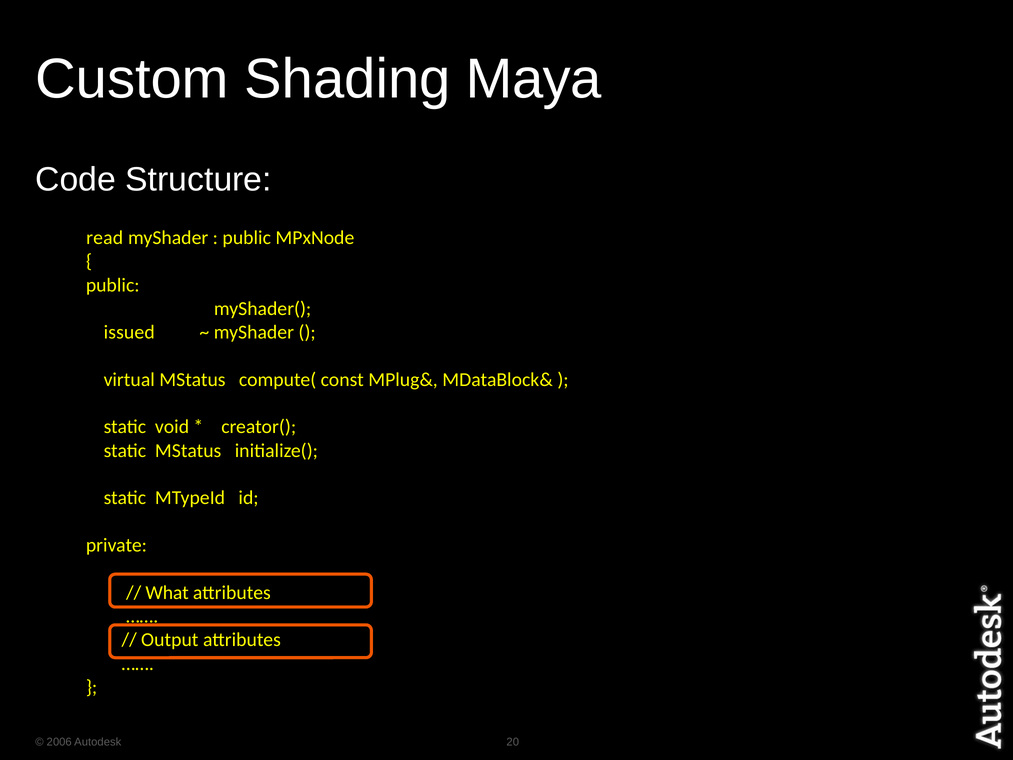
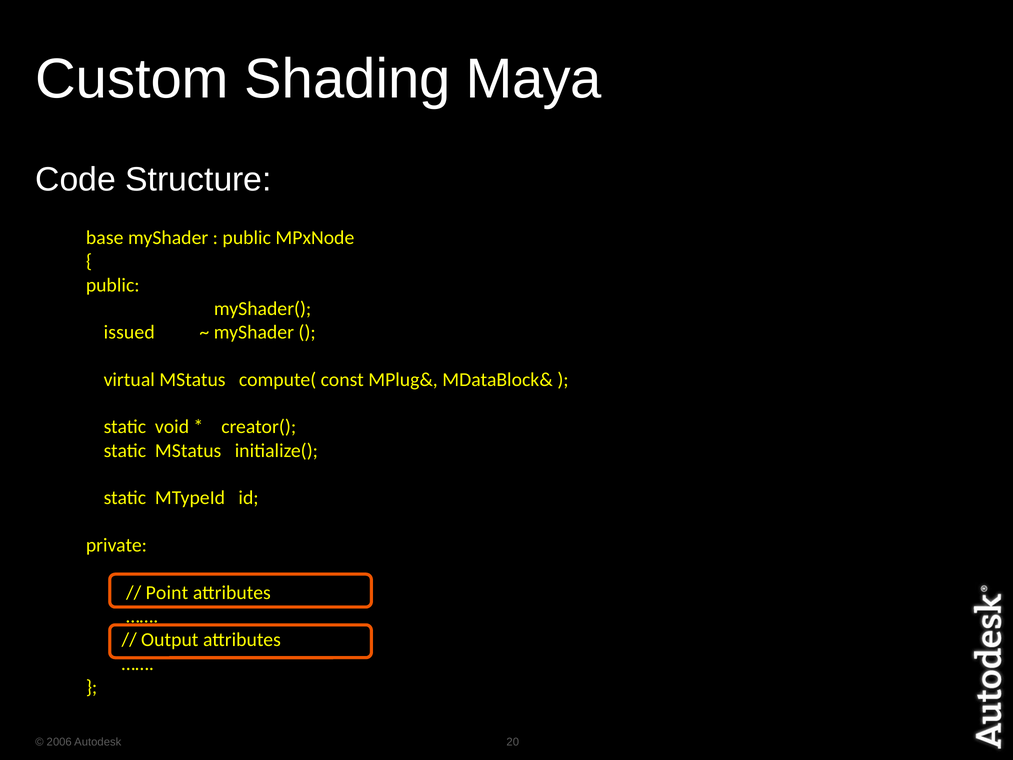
read: read -> base
What: What -> Point
